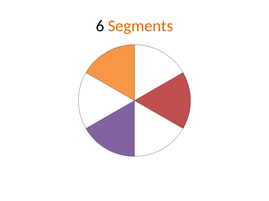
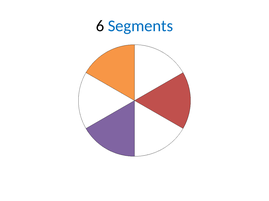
Segments colour: orange -> blue
